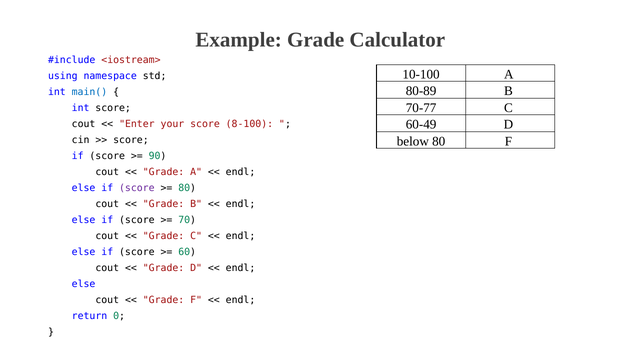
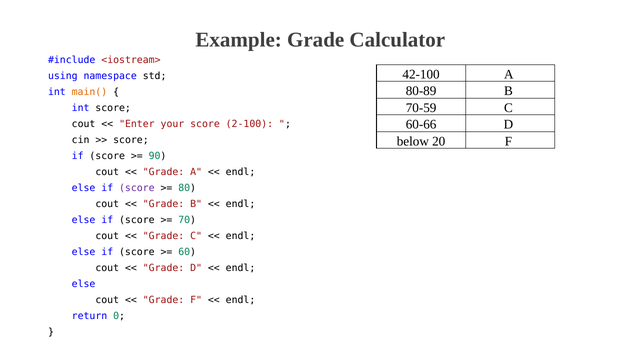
10-100: 10-100 -> 42-100
main( colour: blue -> orange
70-77: 70-77 -> 70-59
60-49: 60-49 -> 60-66
8-100: 8-100 -> 2-100
below 80: 80 -> 20
